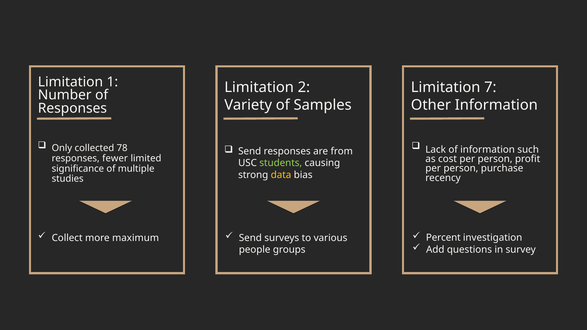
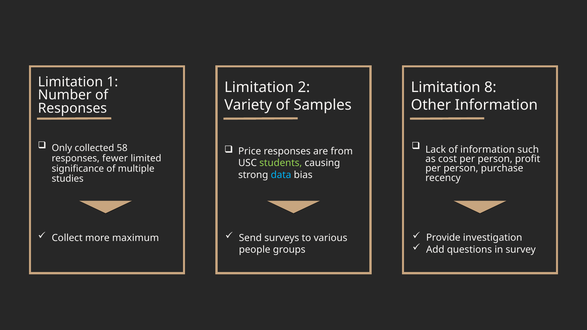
7: 7 -> 8
78: 78 -> 58
Send at (250, 151): Send -> Price
data colour: yellow -> light blue
Percent: Percent -> Provide
